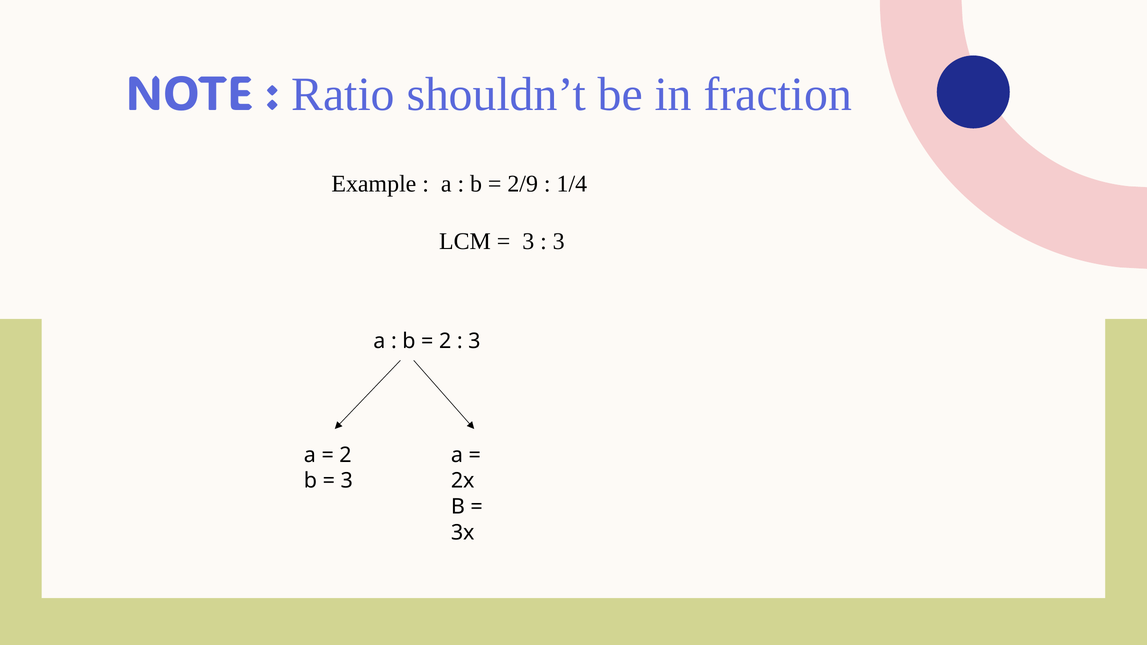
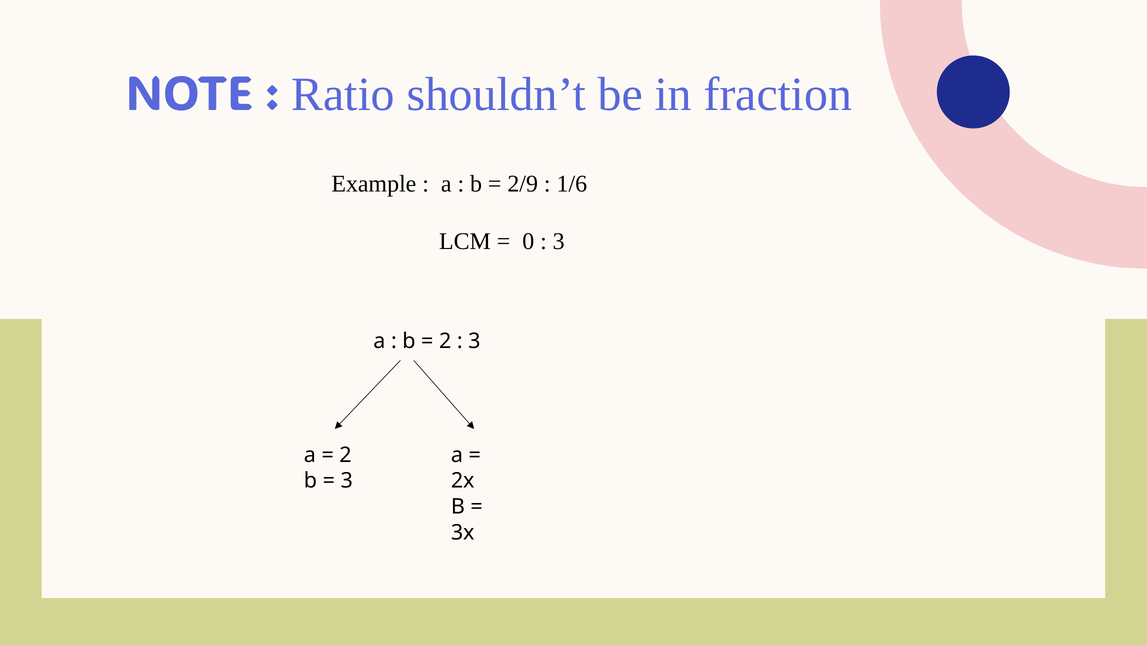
1/4: 1/4 -> 1/6
3 at (528, 241): 3 -> 0
